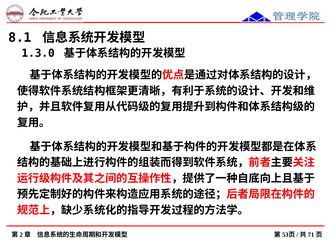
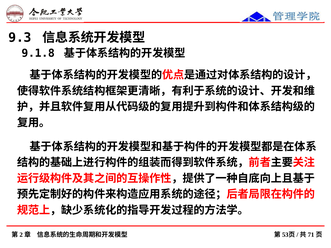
8.1: 8.1 -> 9.3
1.3.0: 1.3.0 -> 9.1.8
